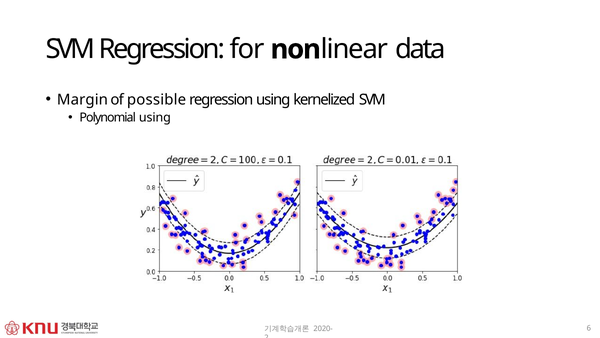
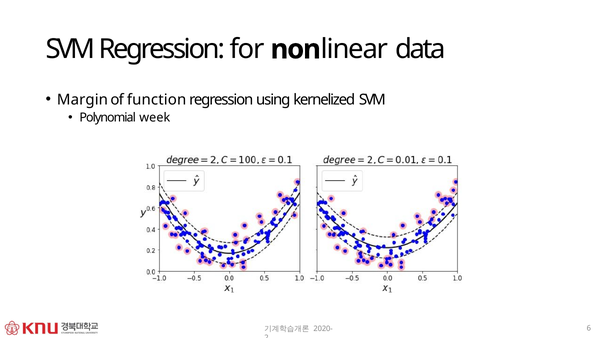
possible: possible -> function
Polynomial using: using -> week
